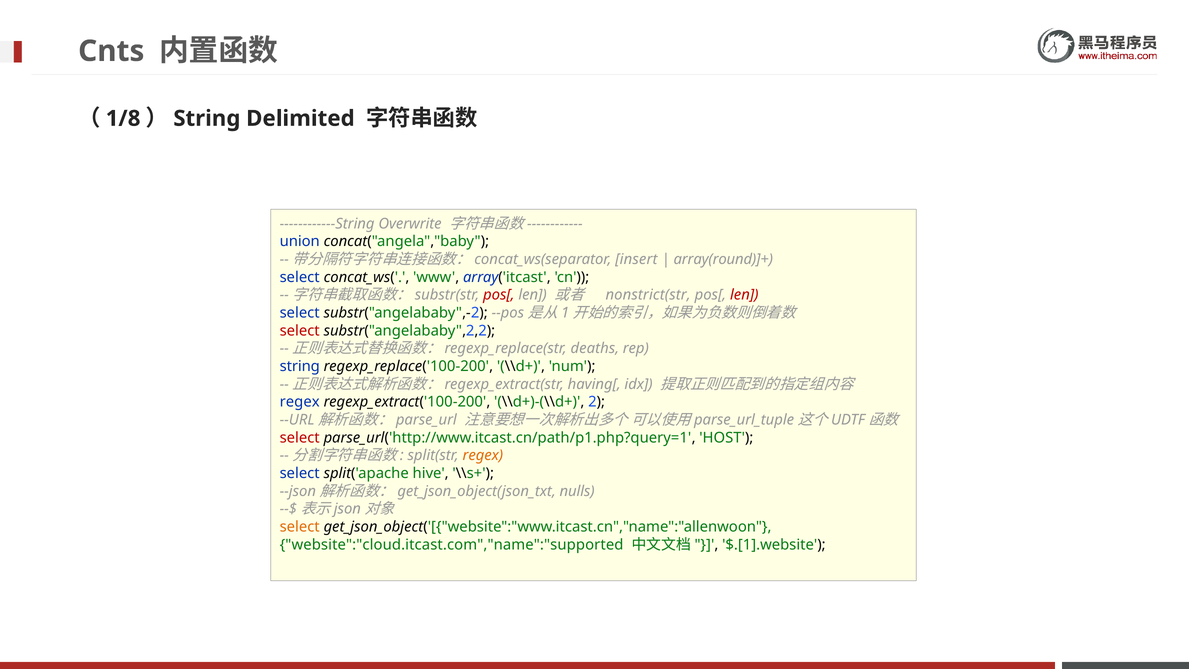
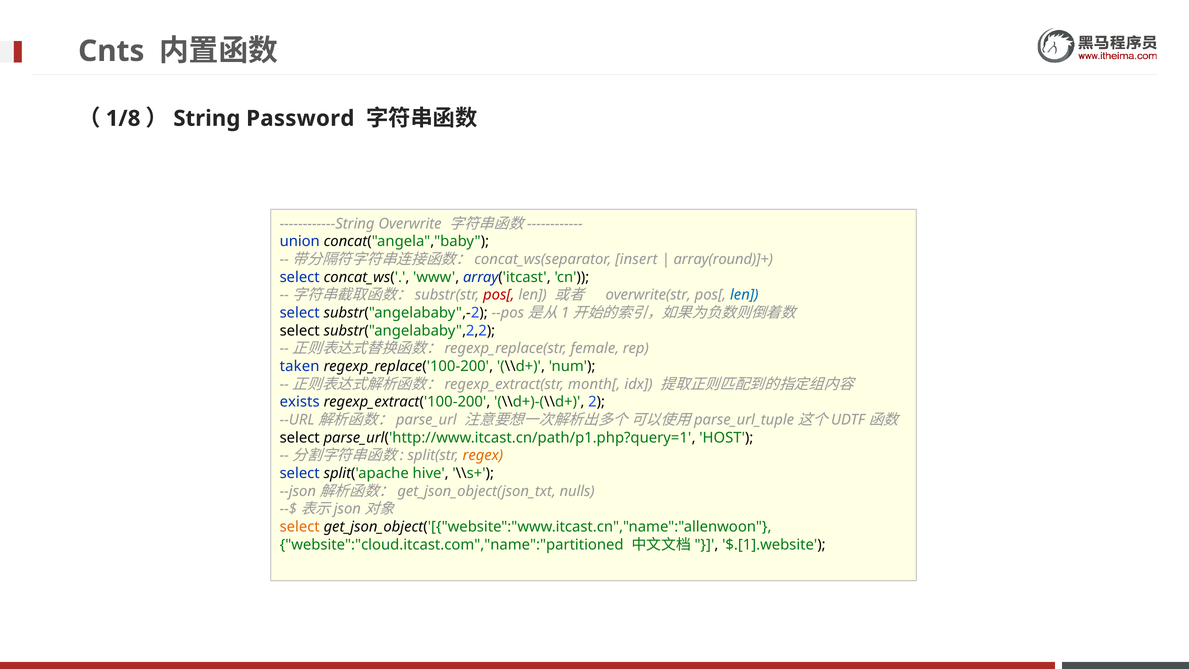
Delimited: Delimited -> Password
nonstrict(str: nonstrict(str -> overwrite(str
len at (744, 295) colour: red -> blue
select at (300, 331) colour: red -> black
deaths: deaths -> female
string at (300, 366): string -> taken
having[: having[ -> month[
regex at (300, 402): regex -> exists
select at (300, 438) colour: red -> black
website":"cloud.itcast.com","name":"supported: website":"cloud.itcast.com","name":"supported -> website":"cloud.itcast.com","name":"partitioned
